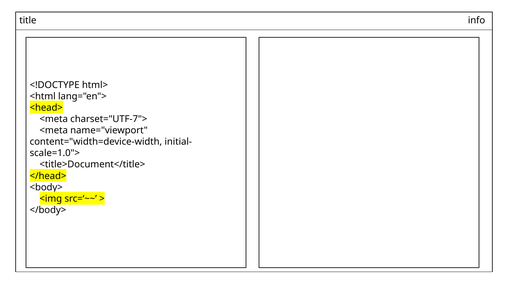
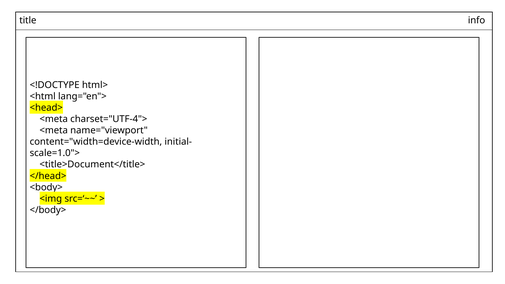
charset="UTF-7">: charset="UTF-7"> -> charset="UTF-4">
